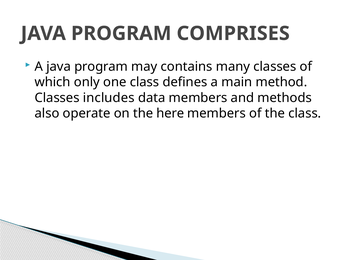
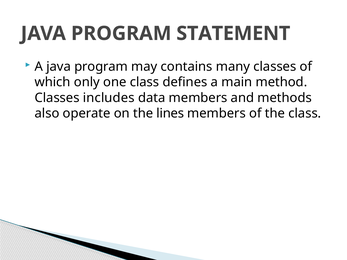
COMPRISES: COMPRISES -> STATEMENT
here: here -> lines
